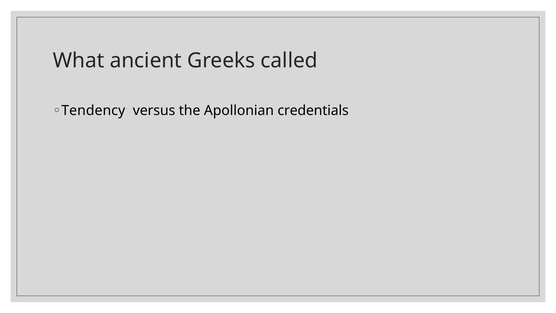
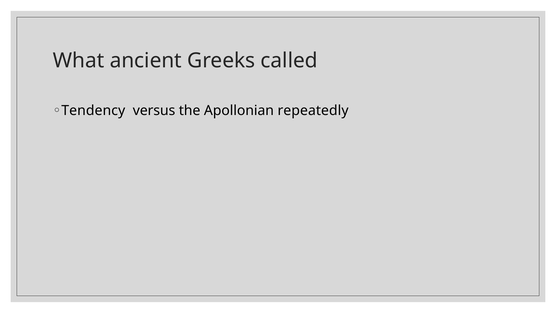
credentials: credentials -> repeatedly
